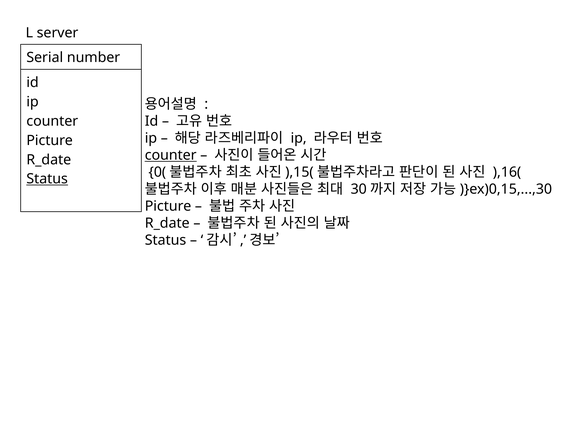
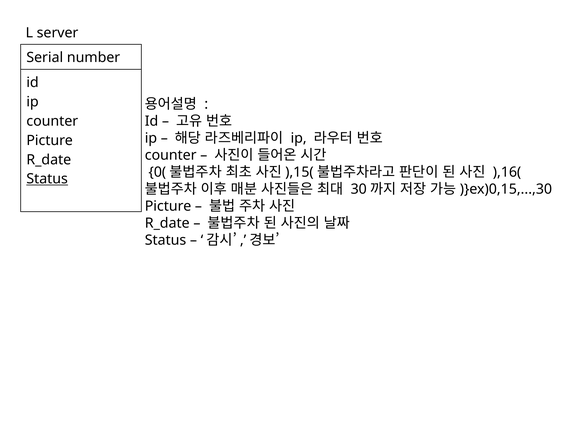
counter at (171, 155) underline: present -> none
